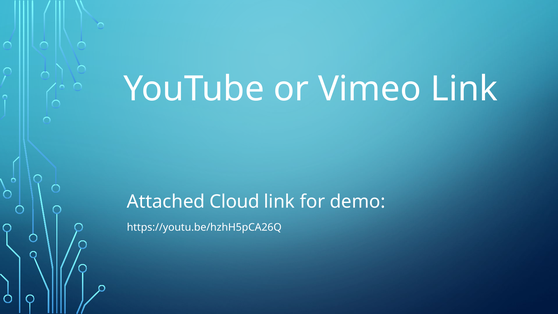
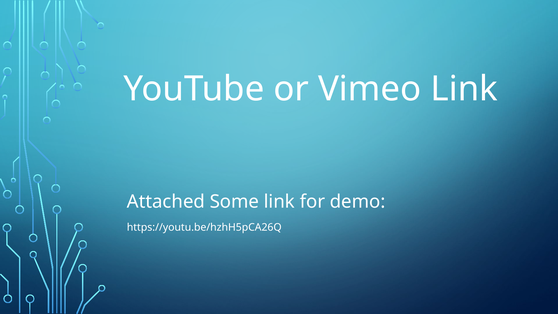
Cloud: Cloud -> Some
